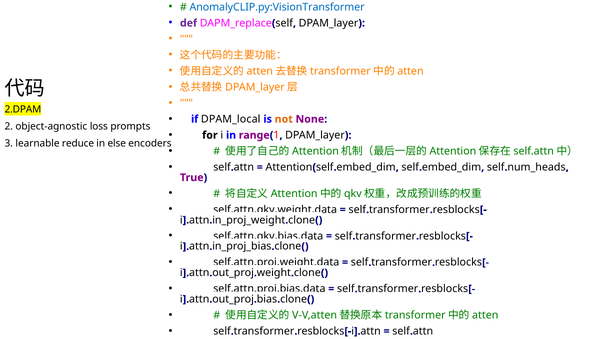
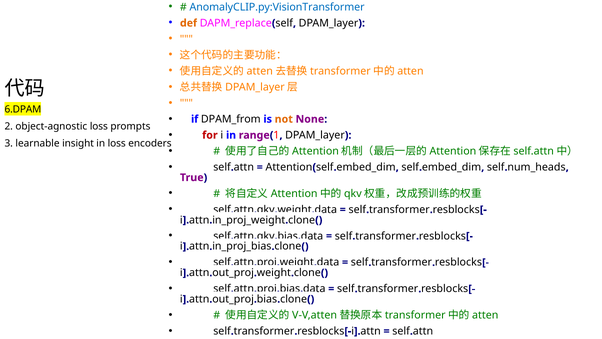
def colour: purple -> orange
2.DPAM: 2.DPAM -> 6.DPAM
DPAM_local: DPAM_local -> DPAM_from
for colour: black -> red
reduce: reduce -> insight
in else: else -> loss
